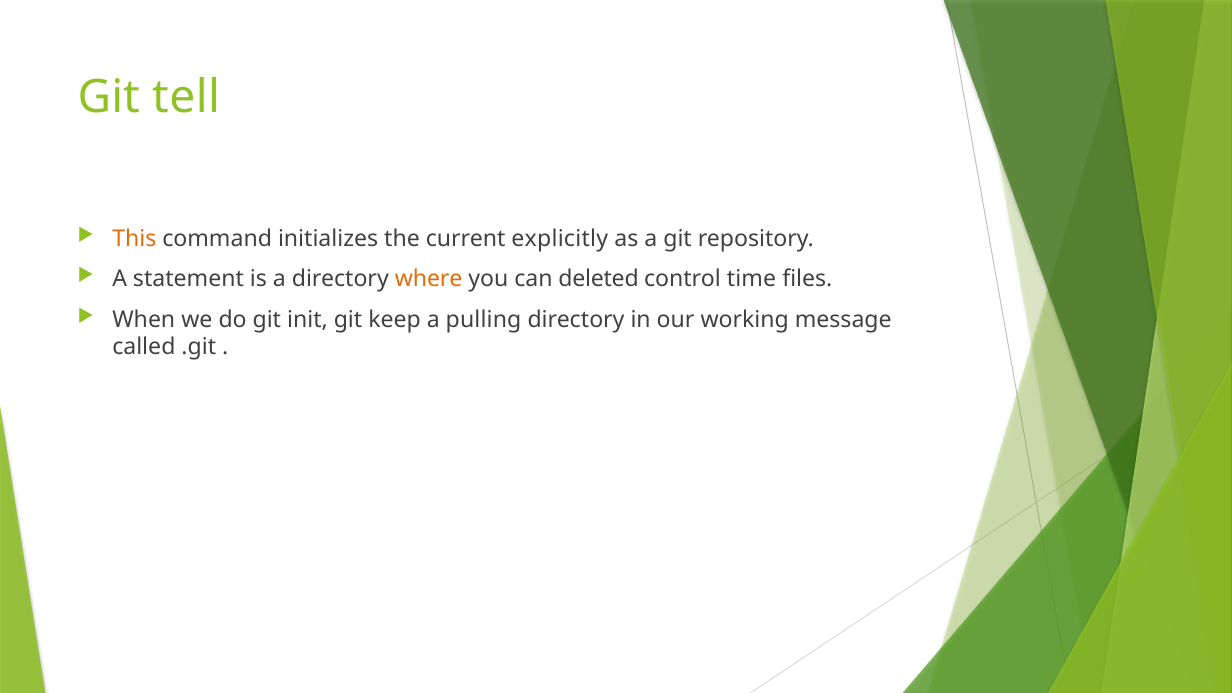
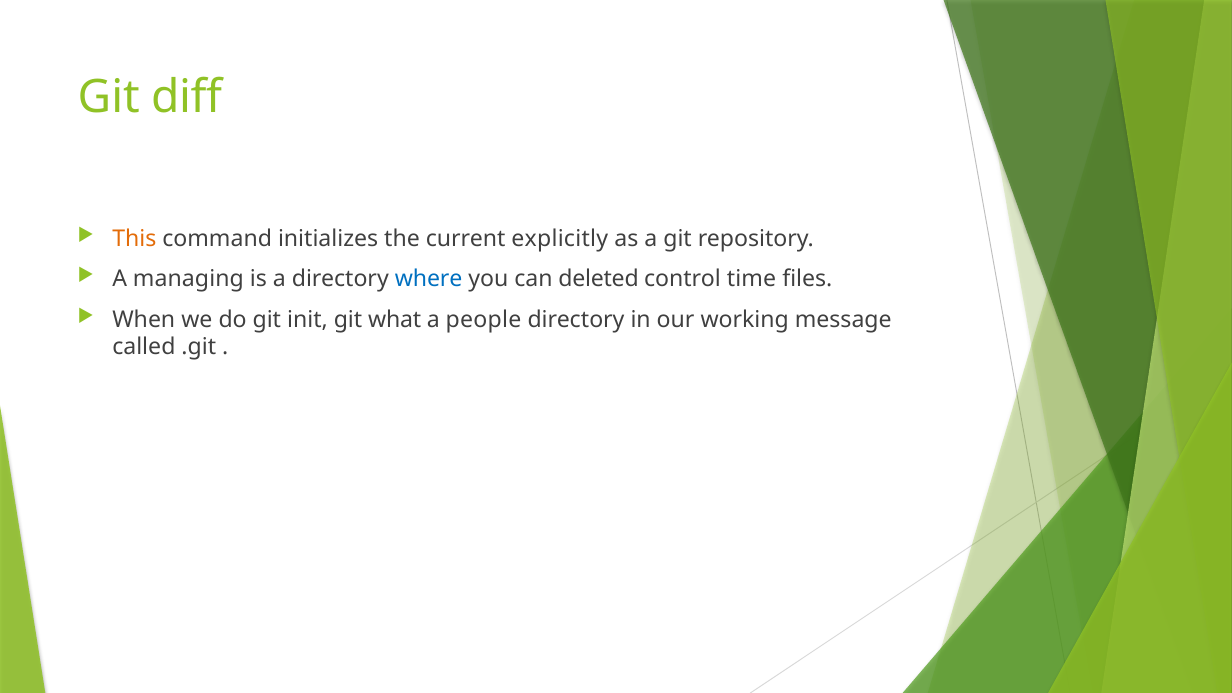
tell: tell -> diff
statement: statement -> managing
where colour: orange -> blue
keep: keep -> what
pulling: pulling -> people
